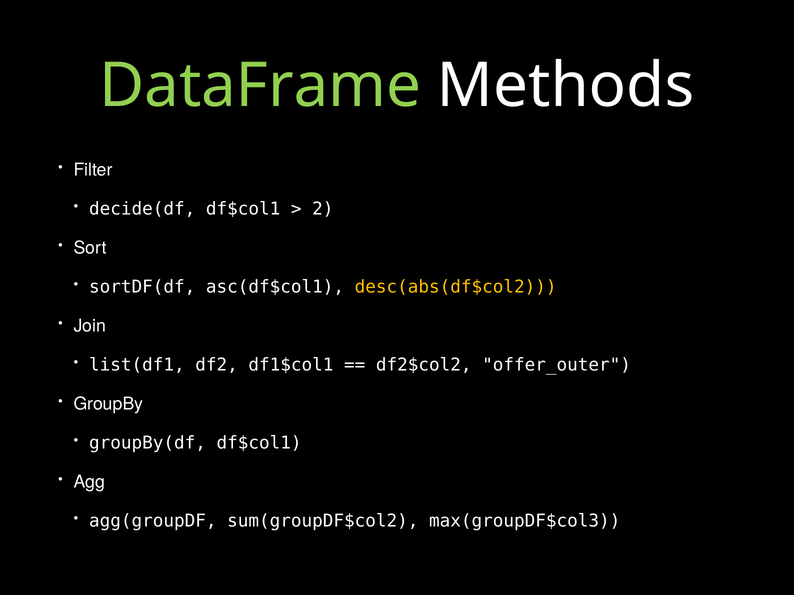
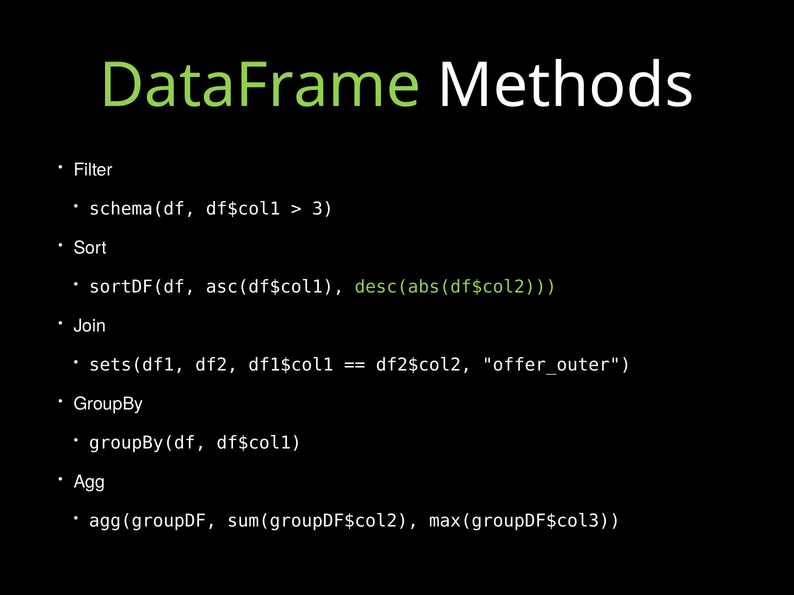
decide(df: decide(df -> schema(df
2: 2 -> 3
desc(abs(df$col2 colour: yellow -> light green
list(df1: list(df1 -> sets(df1
